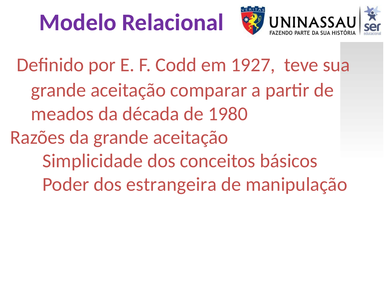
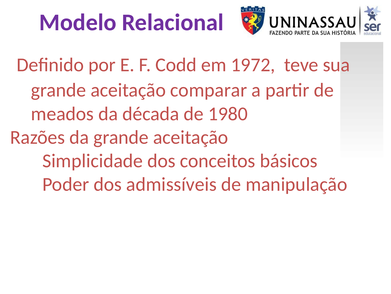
1927: 1927 -> 1972
estrangeira: estrangeira -> admissíveis
